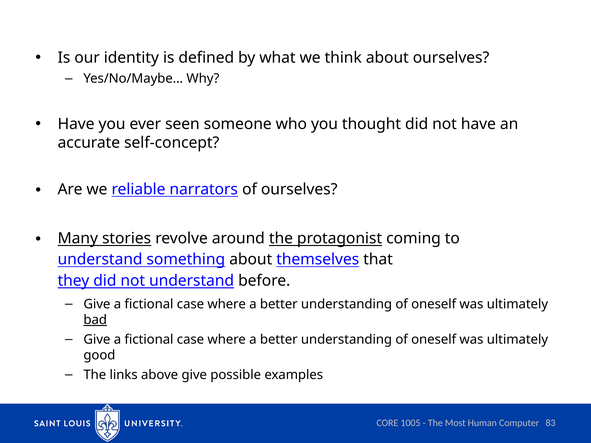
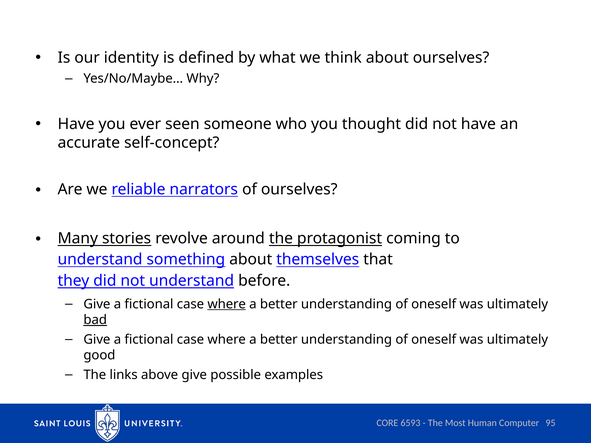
where at (227, 304) underline: none -> present
1005: 1005 -> 6593
83: 83 -> 95
